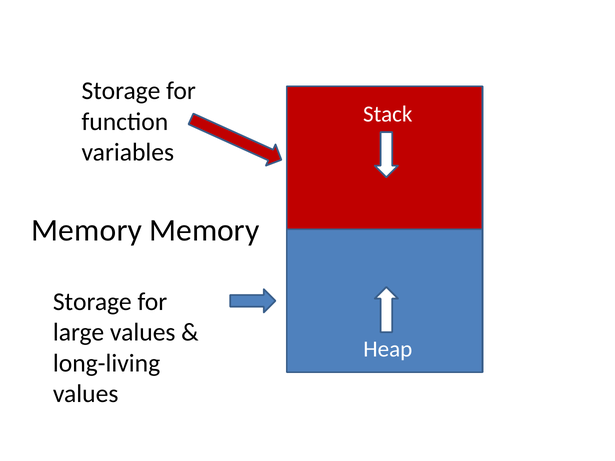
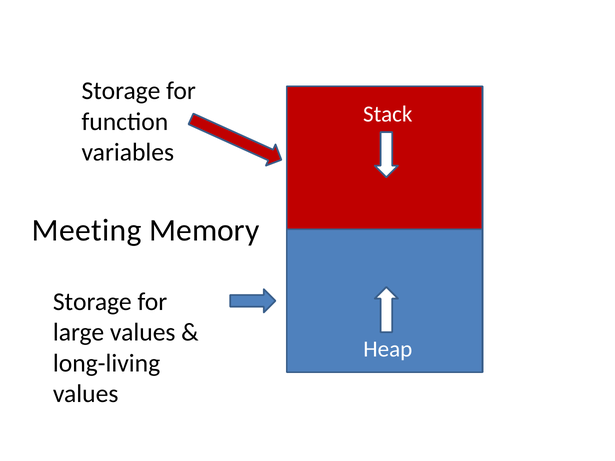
Memory at (87, 230): Memory -> Meeting
